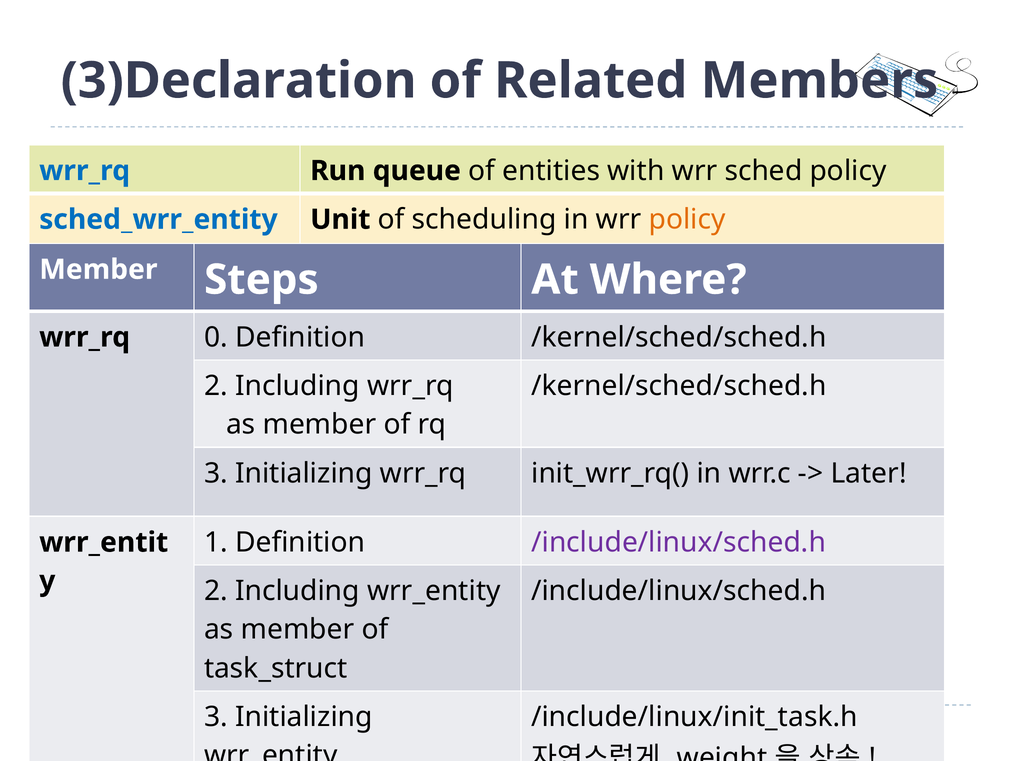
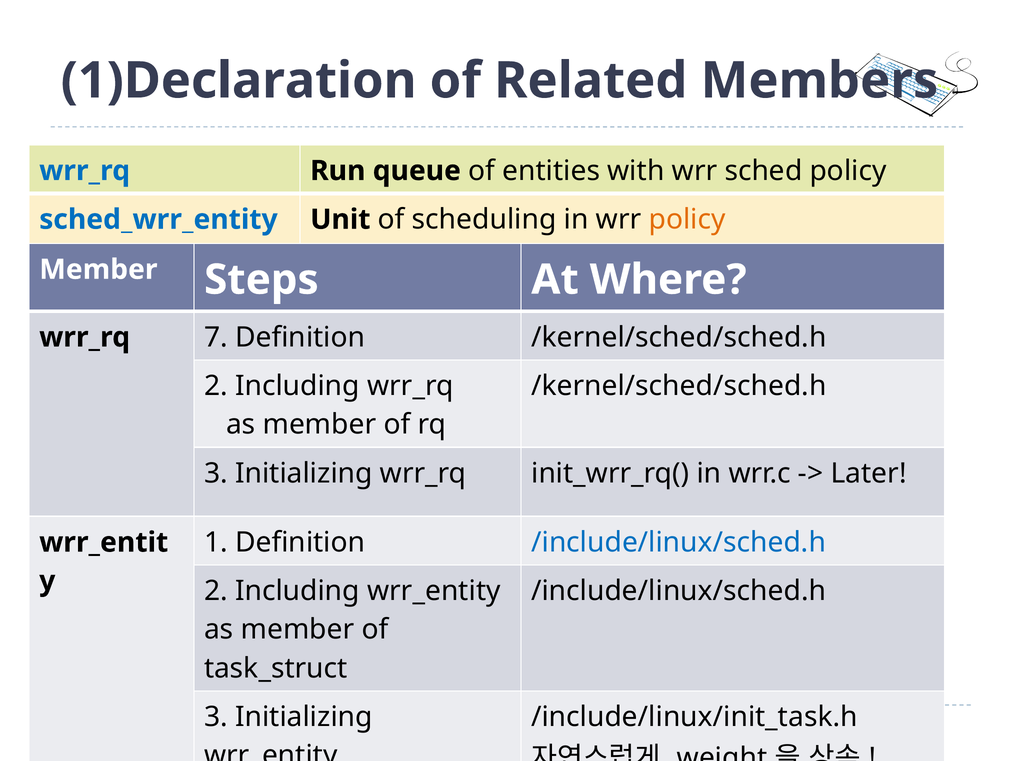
3)Declaration: 3)Declaration -> 1)Declaration
0: 0 -> 7
/include/linux/sched.h at (679, 542) colour: purple -> blue
